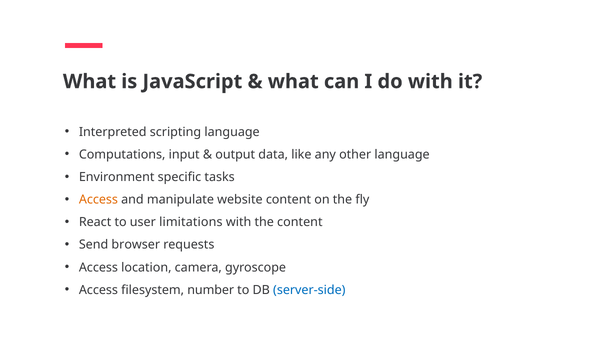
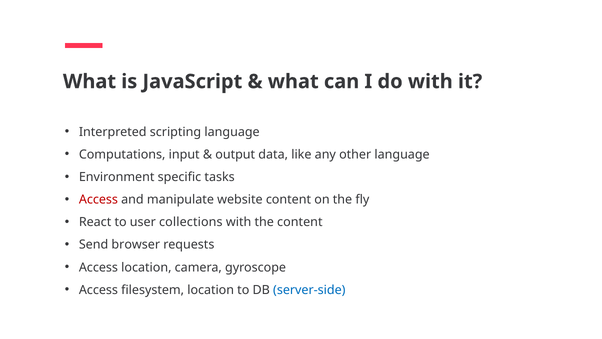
Access at (98, 199) colour: orange -> red
limitations: limitations -> collections
filesystem number: number -> location
